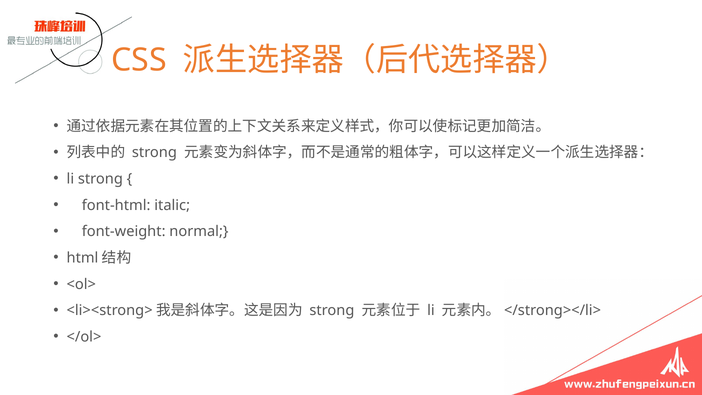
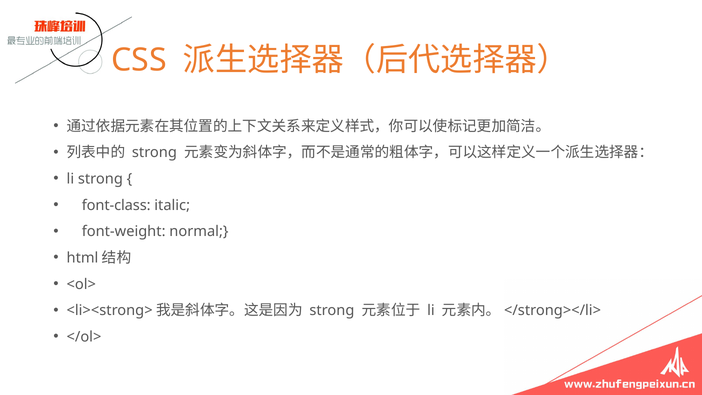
font-html: font-html -> font-class
